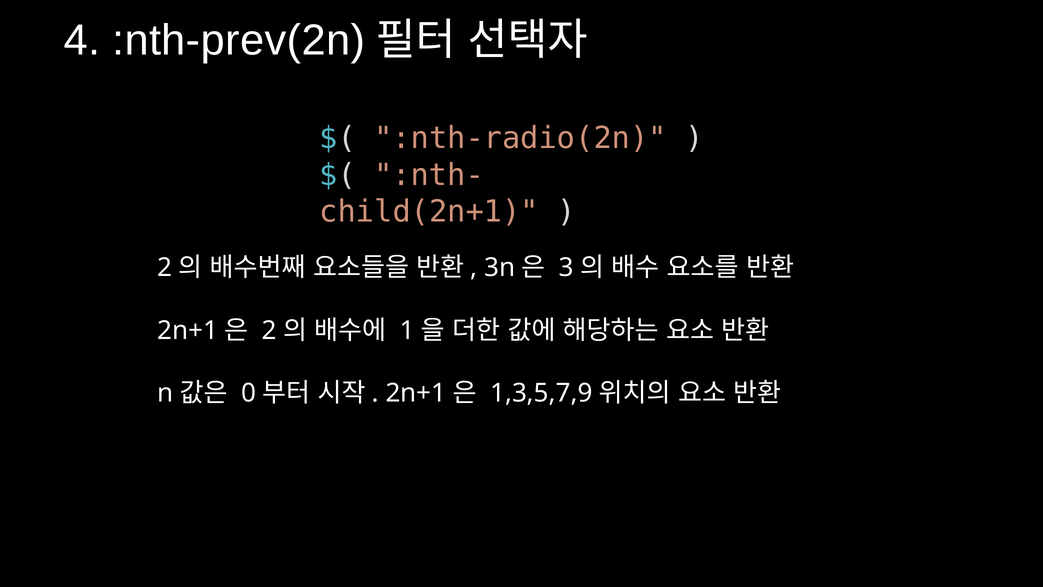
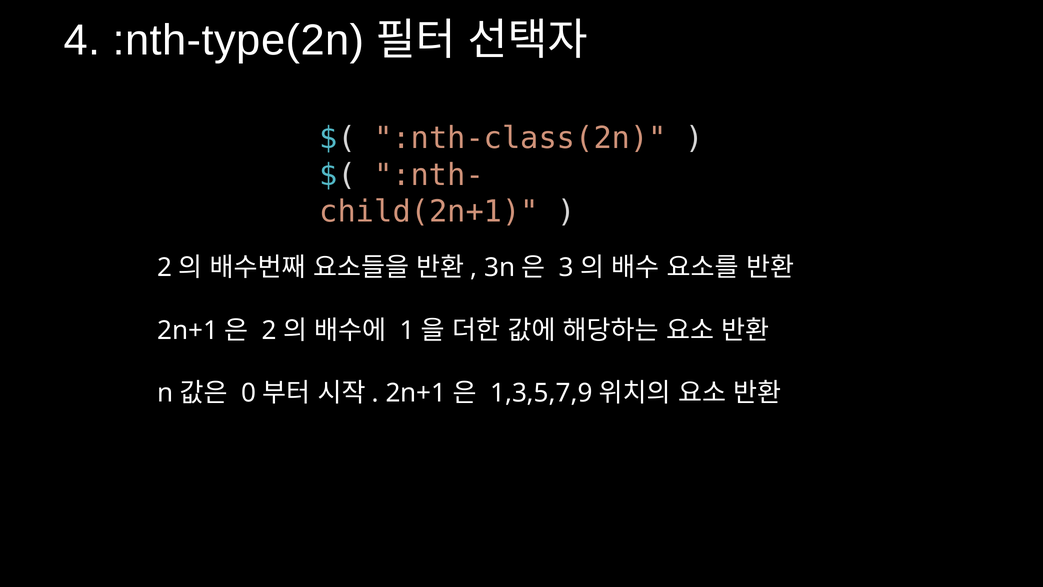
:nth-prev(2n: :nth-prev(2n -> :nth-type(2n
:nth-radio(2n: :nth-radio(2n -> :nth-class(2n
